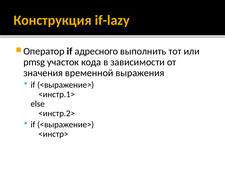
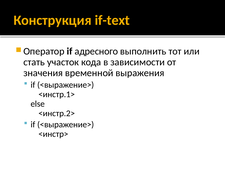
if-lazy: if-lazy -> if-text
pmsg: pmsg -> стать
